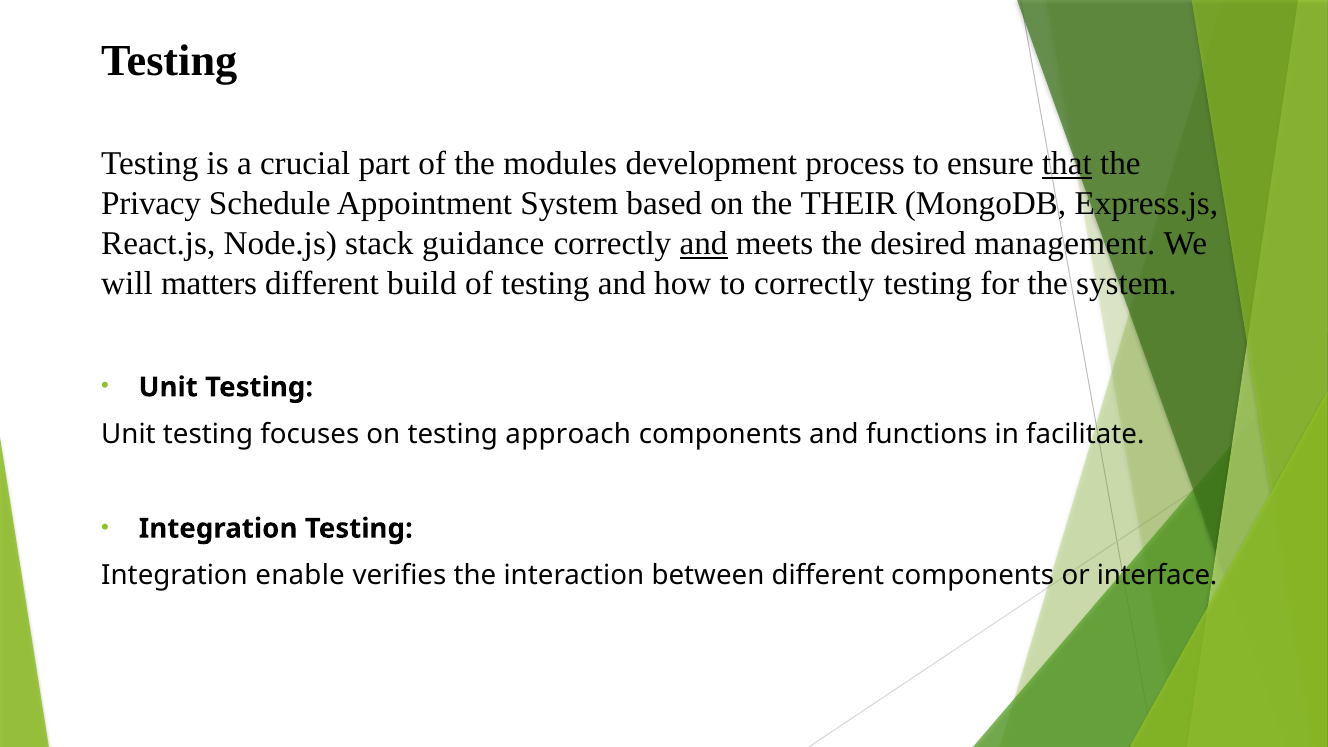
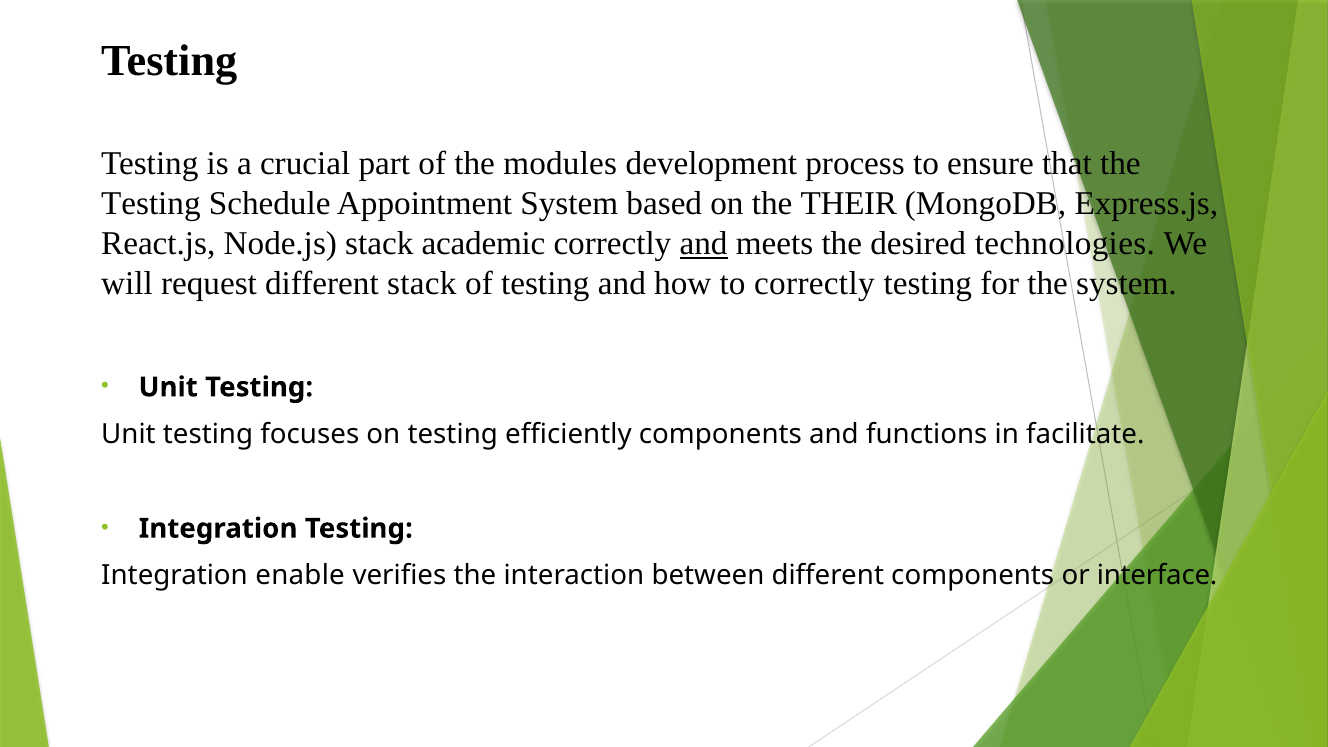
that underline: present -> none
Privacy at (151, 204): Privacy -> Testing
guidance: guidance -> academic
management: management -> technologies
matters: matters -> request
different build: build -> stack
approach: approach -> efficiently
